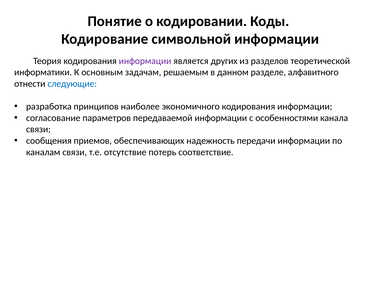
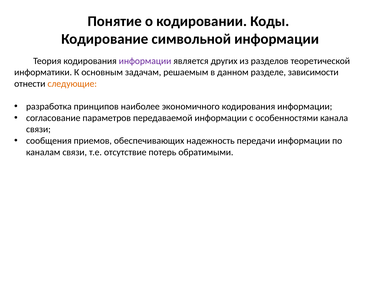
алфавитного: алфавитного -> зависимости
следующие colour: blue -> orange
соответствие: соответствие -> обратимыми
